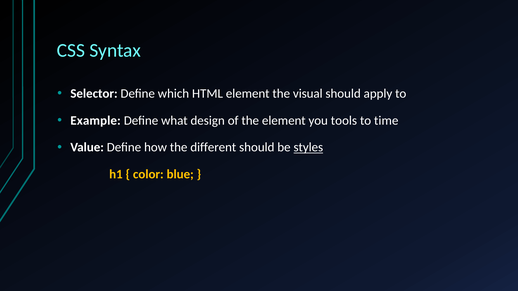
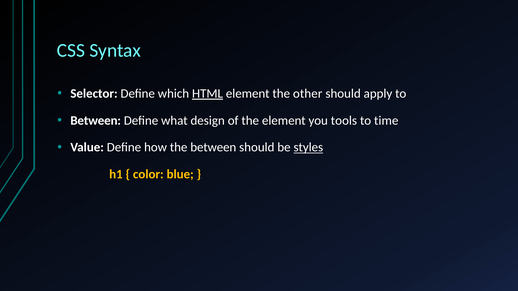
HTML underline: none -> present
visual: visual -> other
Example at (96, 121): Example -> Between
the different: different -> between
